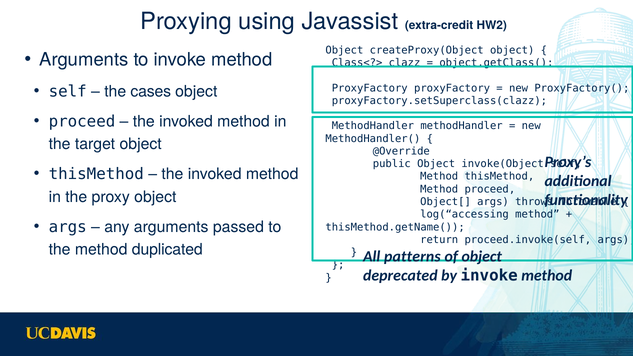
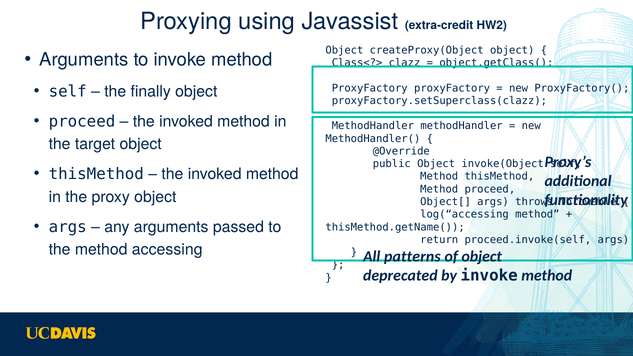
cases: cases -> finally
duplicated: duplicated -> accessing
